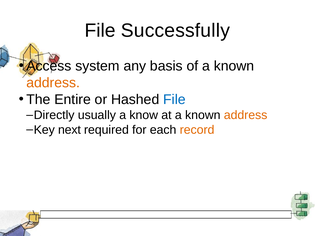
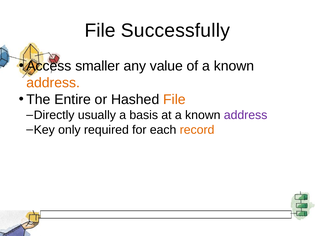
system: system -> smaller
basis: basis -> value
File at (174, 100) colour: blue -> orange
know: know -> basis
address at (246, 115) colour: orange -> purple
next: next -> only
